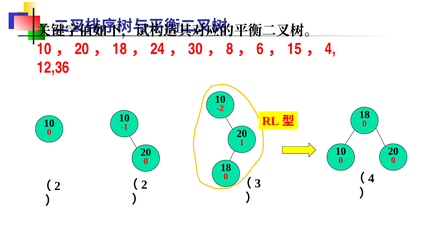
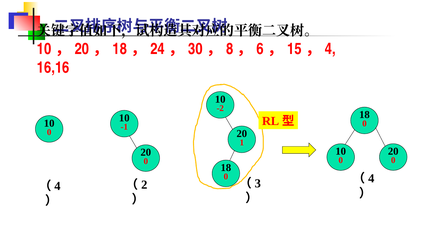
12,36: 12,36 -> 16,16
2 at (57, 186): 2 -> 4
